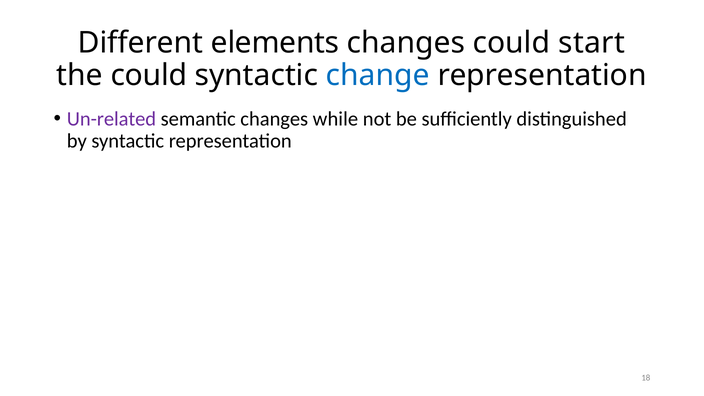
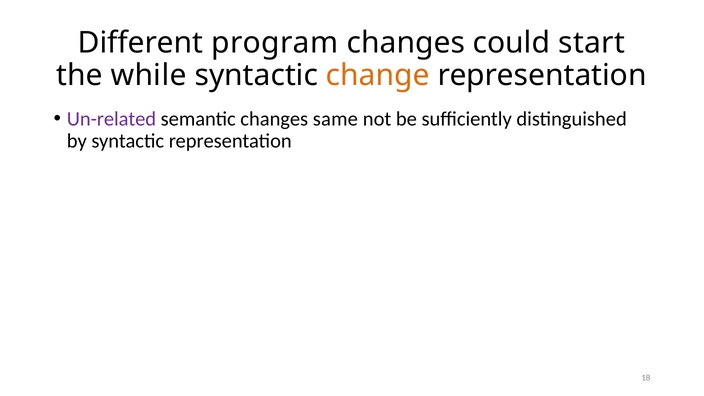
elements: elements -> program
the could: could -> while
change colour: blue -> orange
while: while -> same
